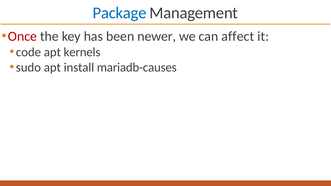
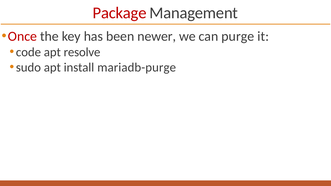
Package colour: blue -> red
affect: affect -> purge
kernels: kernels -> resolve
mariadb-causes: mariadb-causes -> mariadb-purge
